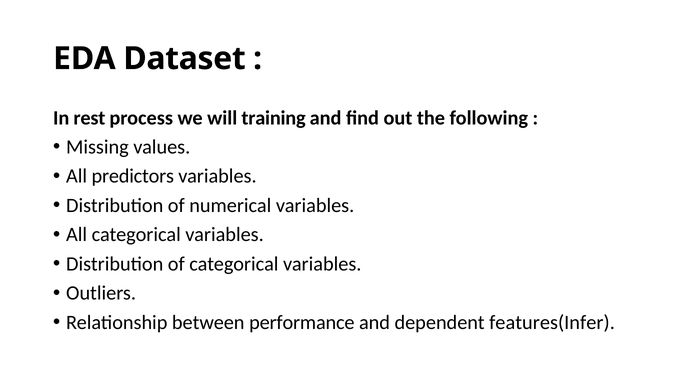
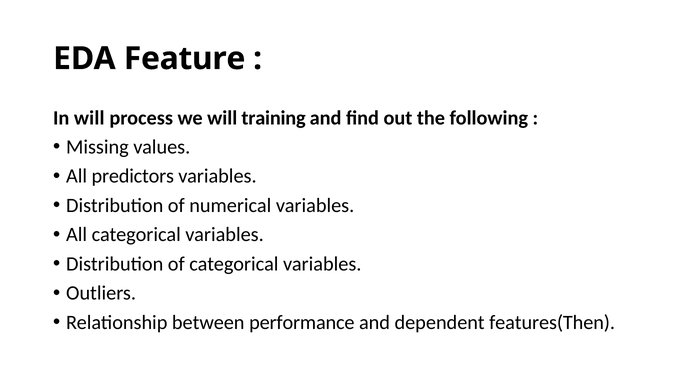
Dataset: Dataset -> Feature
In rest: rest -> will
features(Infer: features(Infer -> features(Then
